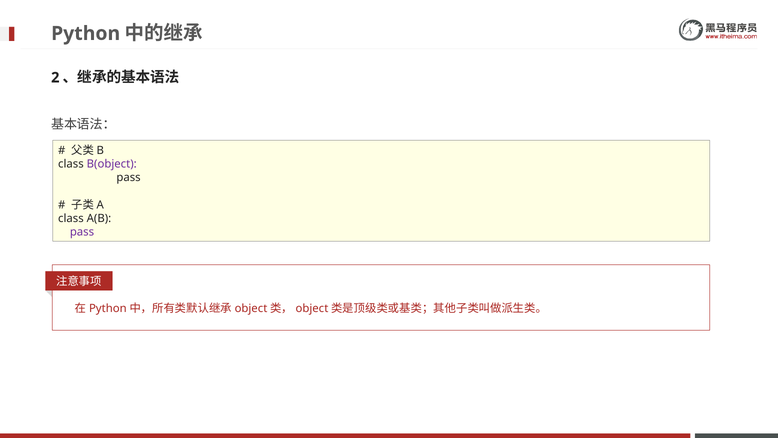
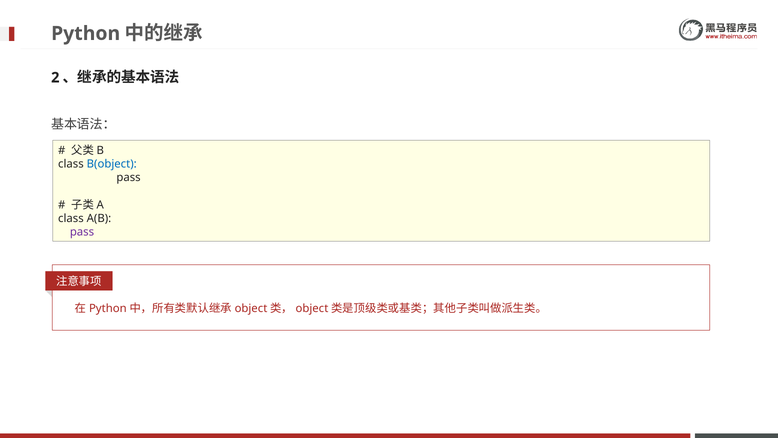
B(object colour: purple -> blue
